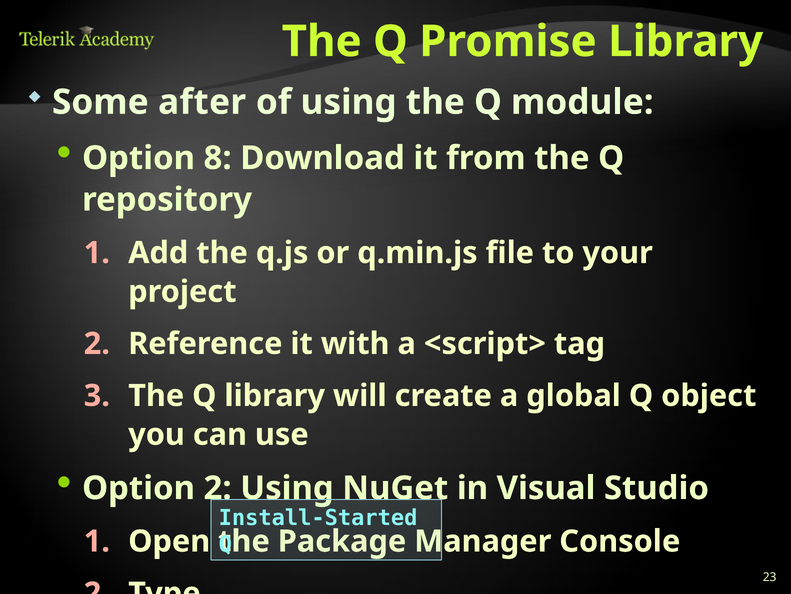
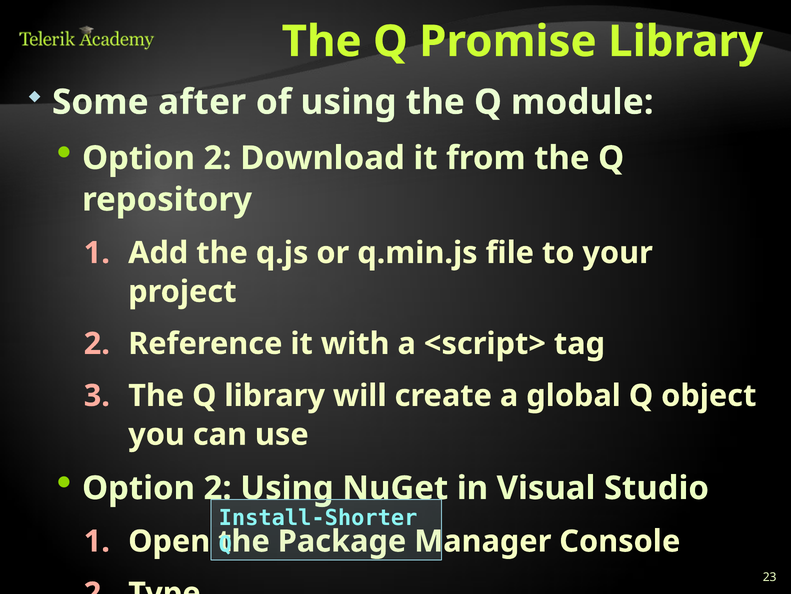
8 at (218, 158): 8 -> 2
Install-Started: Install-Started -> Install-Shorter
